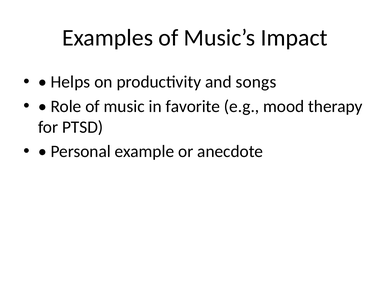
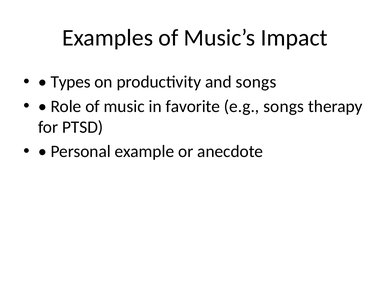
Helps: Helps -> Types
e.g mood: mood -> songs
